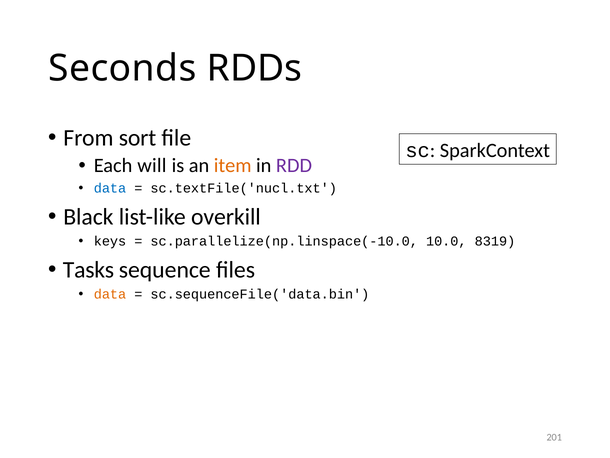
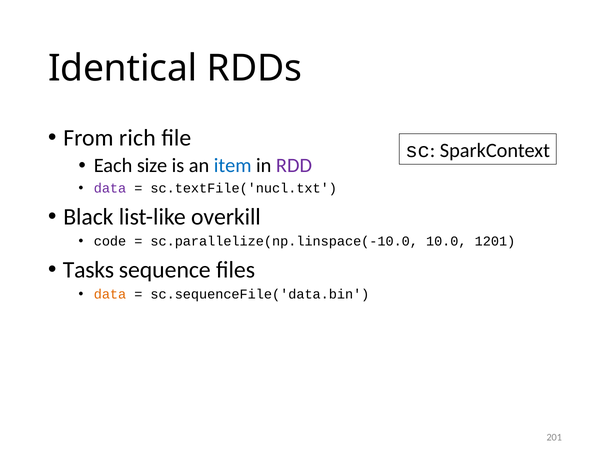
Seconds: Seconds -> Identical
sort: sort -> rich
will: will -> size
item colour: orange -> blue
data at (110, 188) colour: blue -> purple
keys: keys -> code
8319: 8319 -> 1201
